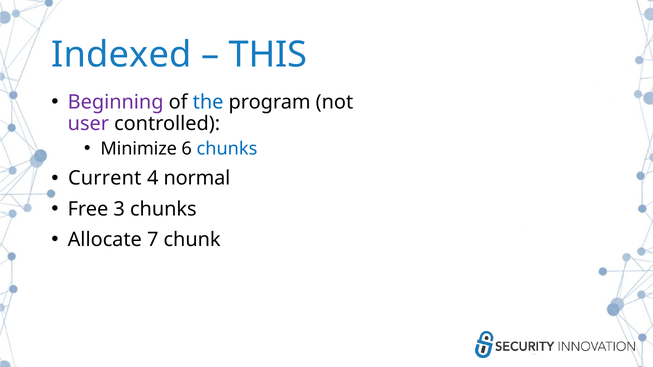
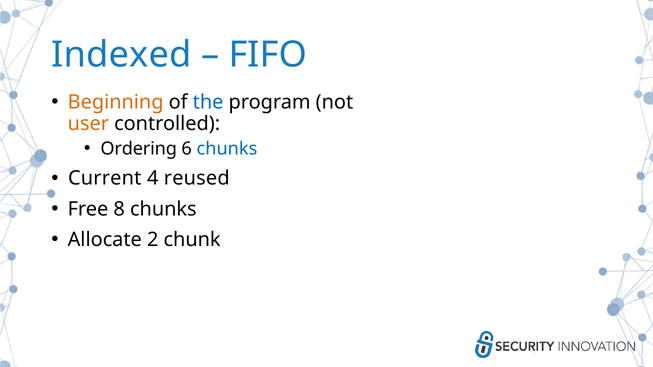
THIS: THIS -> FIFO
Beginning colour: purple -> orange
user colour: purple -> orange
Minimize: Minimize -> Ordering
normal: normal -> reused
3: 3 -> 8
7: 7 -> 2
